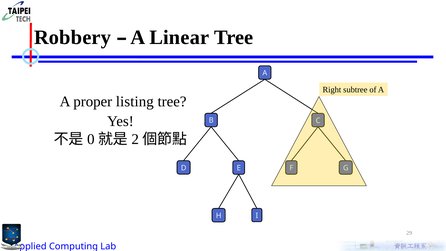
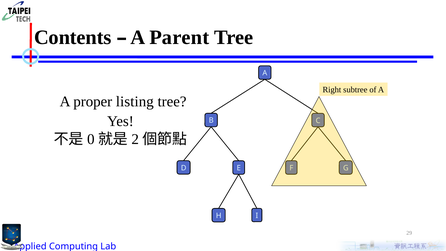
Robbery: Robbery -> Contents
Linear: Linear -> Parent
